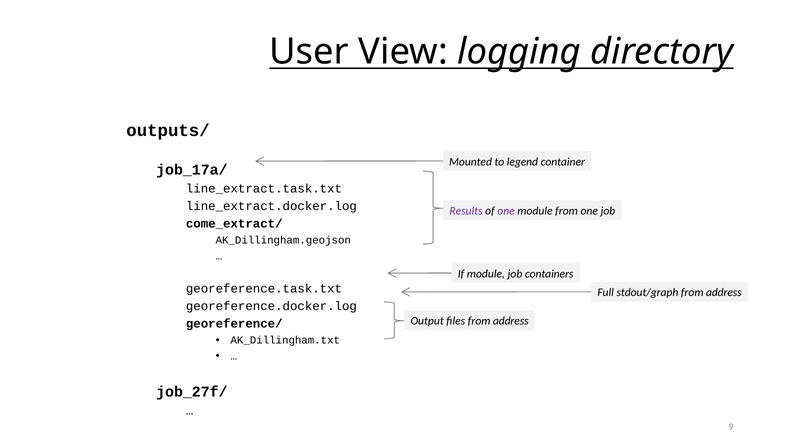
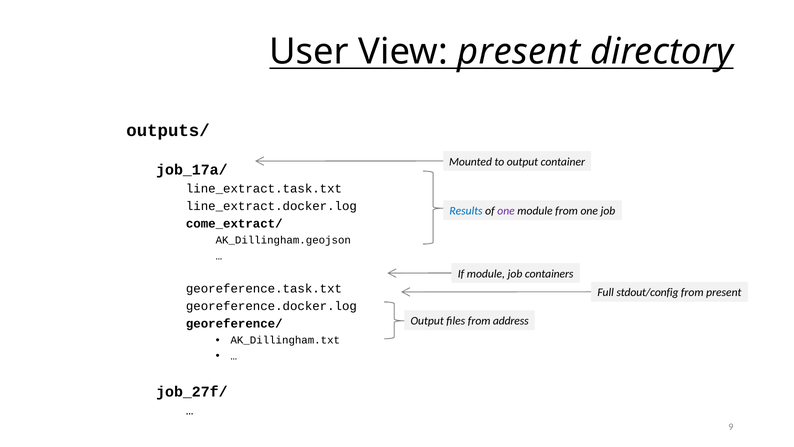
View logging: logging -> present
to legend: legend -> output
Results colour: purple -> blue
stdout/graph: stdout/graph -> stdout/config
address at (724, 292): address -> present
